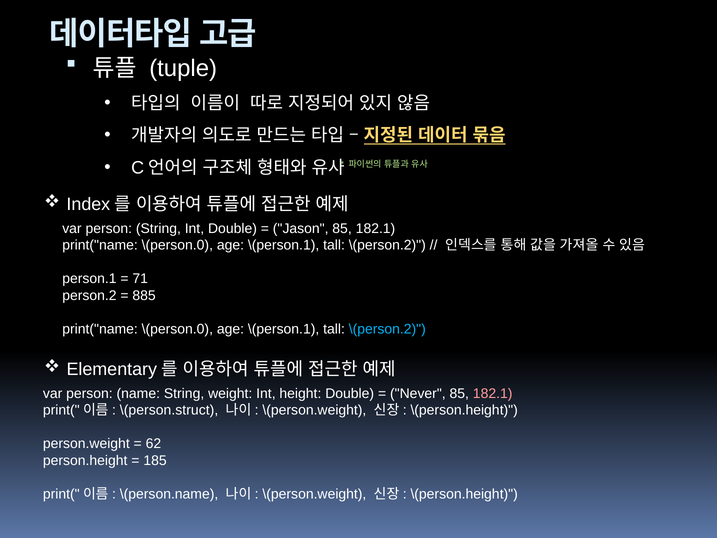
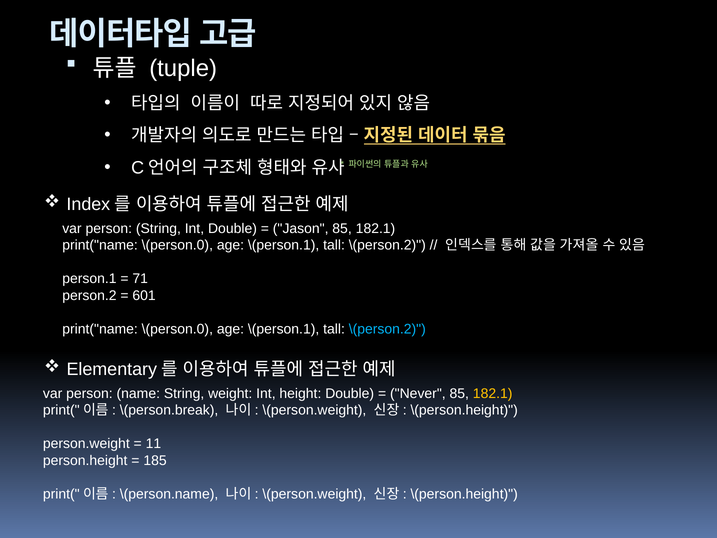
885: 885 -> 601
182.1 at (493, 393) colour: pink -> yellow
\(person.struct: \(person.struct -> \(person.break
62: 62 -> 11
